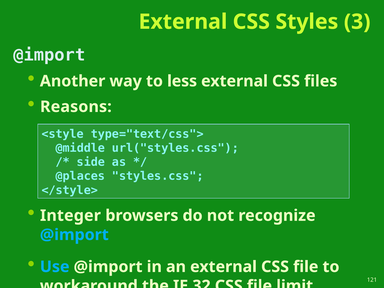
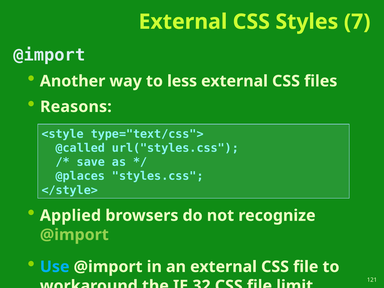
3: 3 -> 7
@middle: @middle -> @called
side: side -> save
Integer: Integer -> Applied
@import at (74, 235) colour: light blue -> light green
